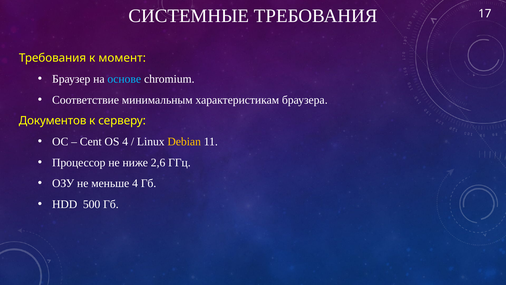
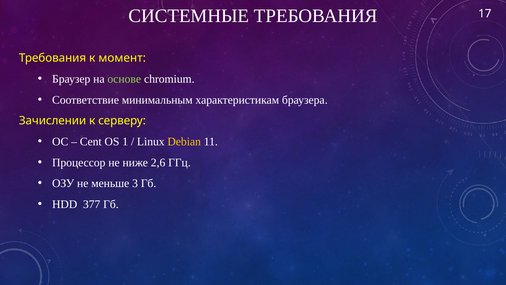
основе colour: light blue -> light green
Документов: Документов -> Зачислении
OS 4: 4 -> 1
меньше 4: 4 -> 3
500: 500 -> 377
